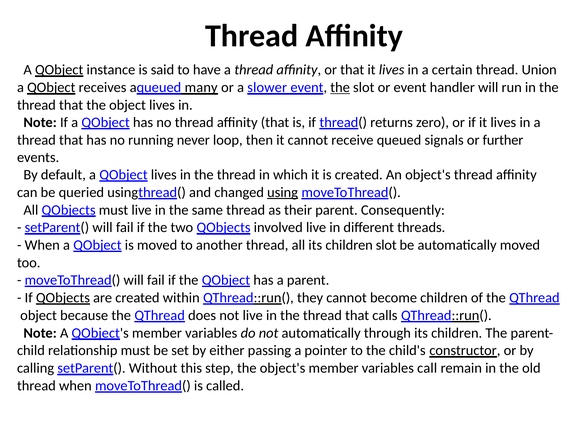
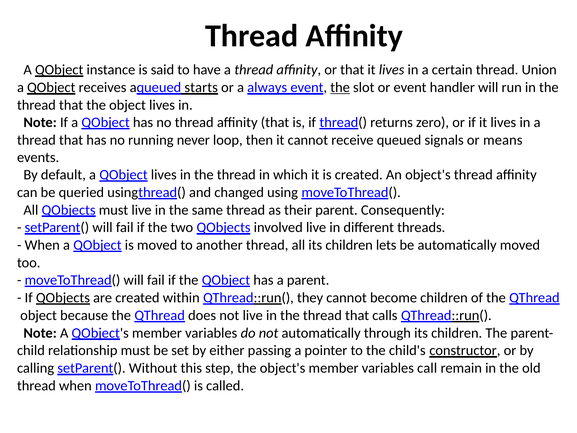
many: many -> starts
slower: slower -> always
further: further -> means
using underline: present -> none
children slot: slot -> lets
